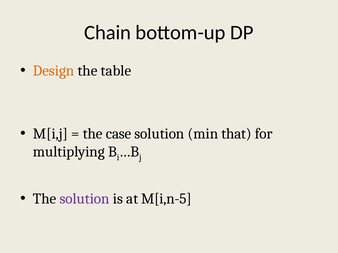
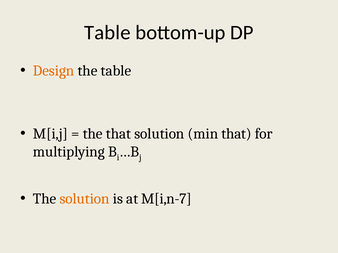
Chain at (108, 33): Chain -> Table
the case: case -> that
solution at (85, 199) colour: purple -> orange
M[i,n-5: M[i,n-5 -> M[i,n-7
